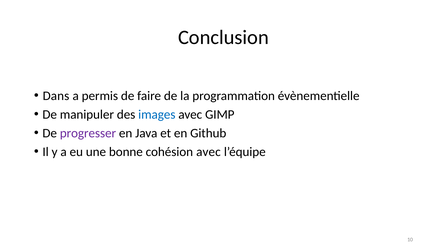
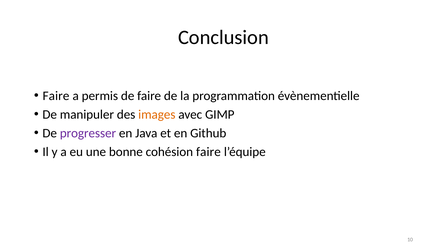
Dans at (56, 96): Dans -> Faire
images colour: blue -> orange
cohésion avec: avec -> faire
